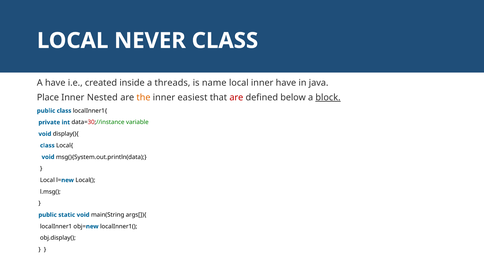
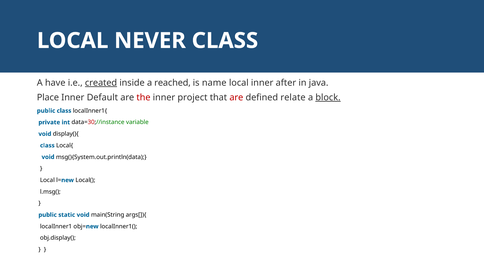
created underline: none -> present
threads: threads -> reached
inner have: have -> after
Nested: Nested -> Default
the colour: orange -> red
easiest: easiest -> project
below: below -> relate
